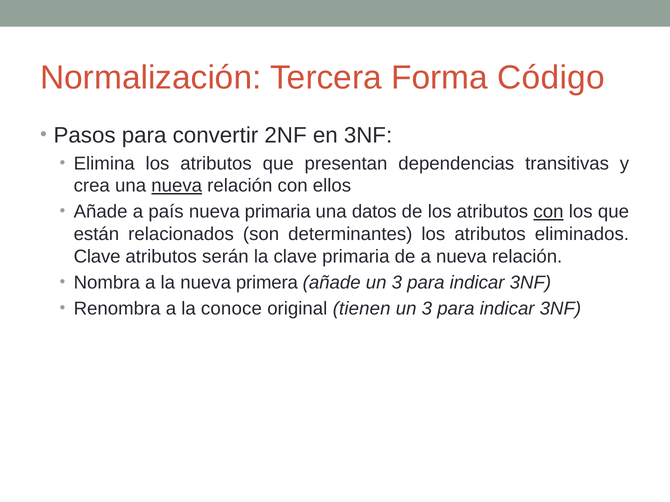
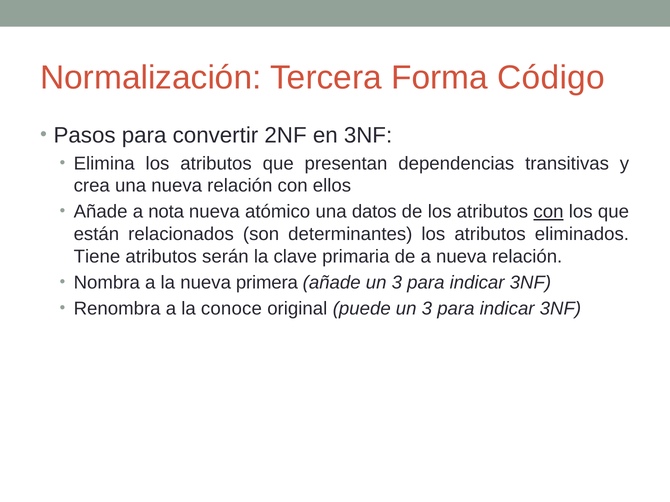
nueva at (177, 186) underline: present -> none
país: país -> nota
nueva primaria: primaria -> atómico
Clave at (97, 257): Clave -> Tiene
tienen: tienen -> puede
